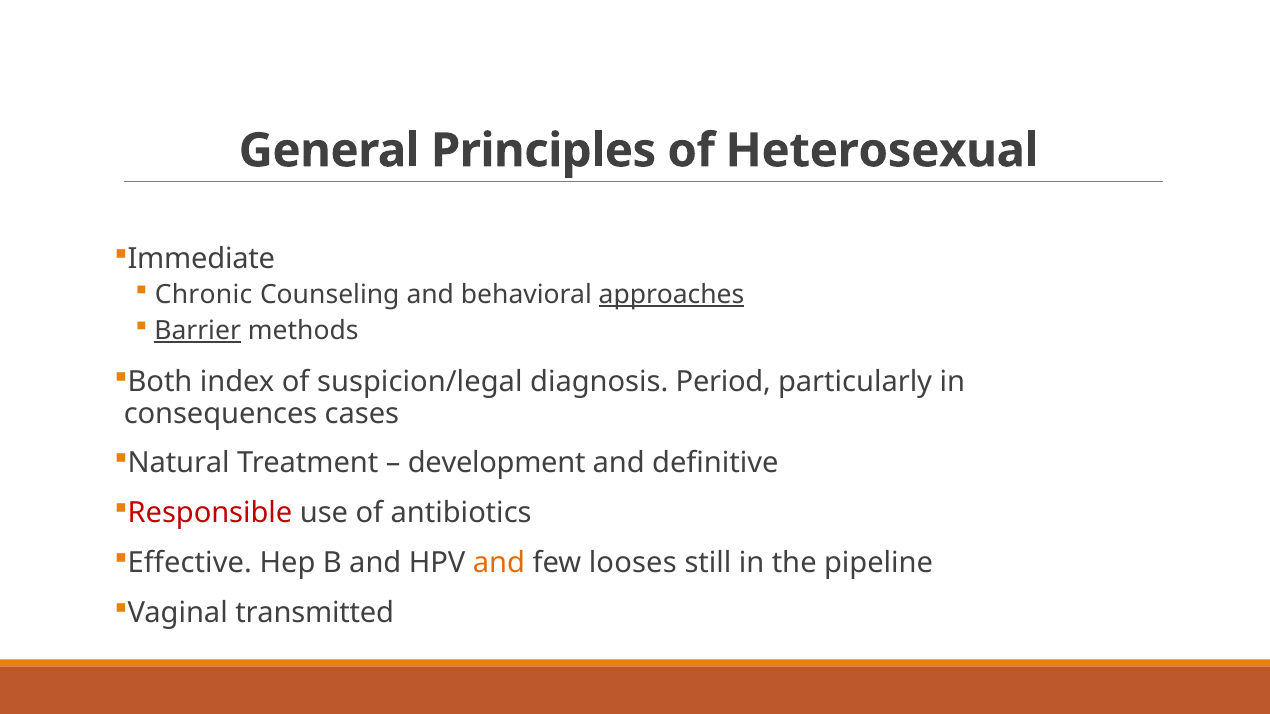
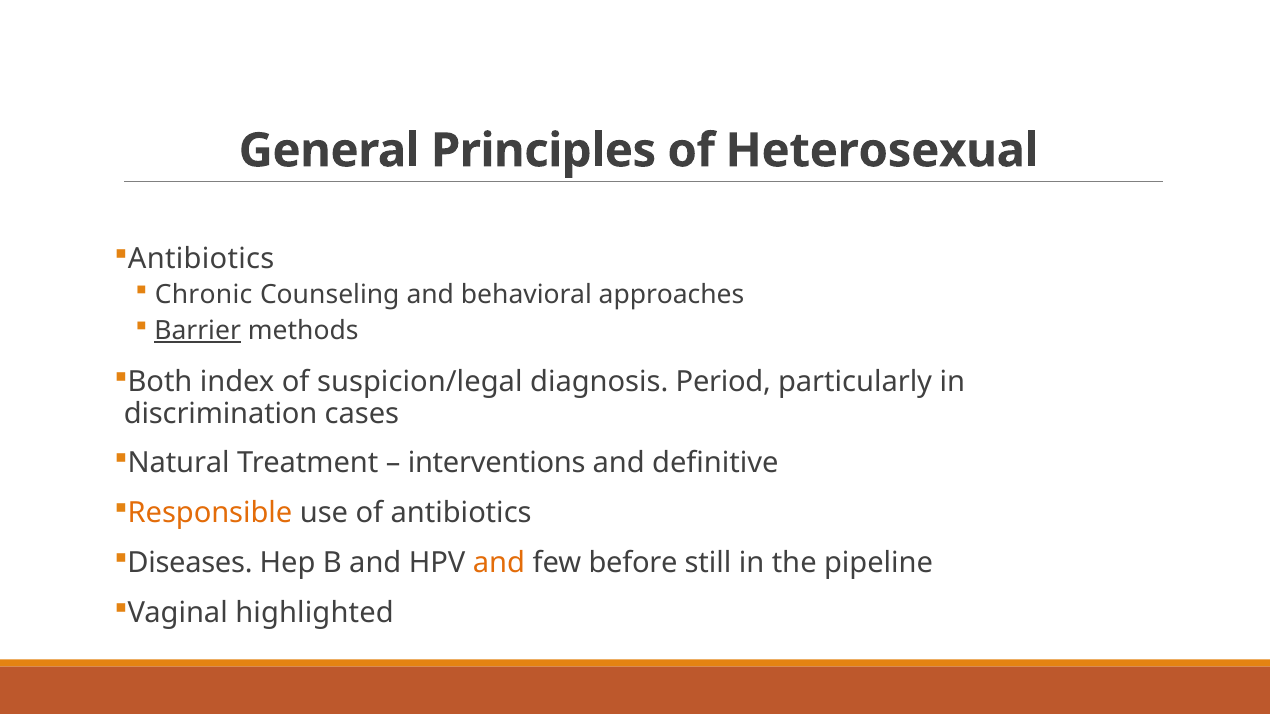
Immediate at (201, 259): Immediate -> Antibiotics
approaches underline: present -> none
consequences: consequences -> discrimination
development: development -> interventions
Responsible colour: red -> orange
Effective: Effective -> Diseases
looses: looses -> before
transmitted: transmitted -> highlighted
